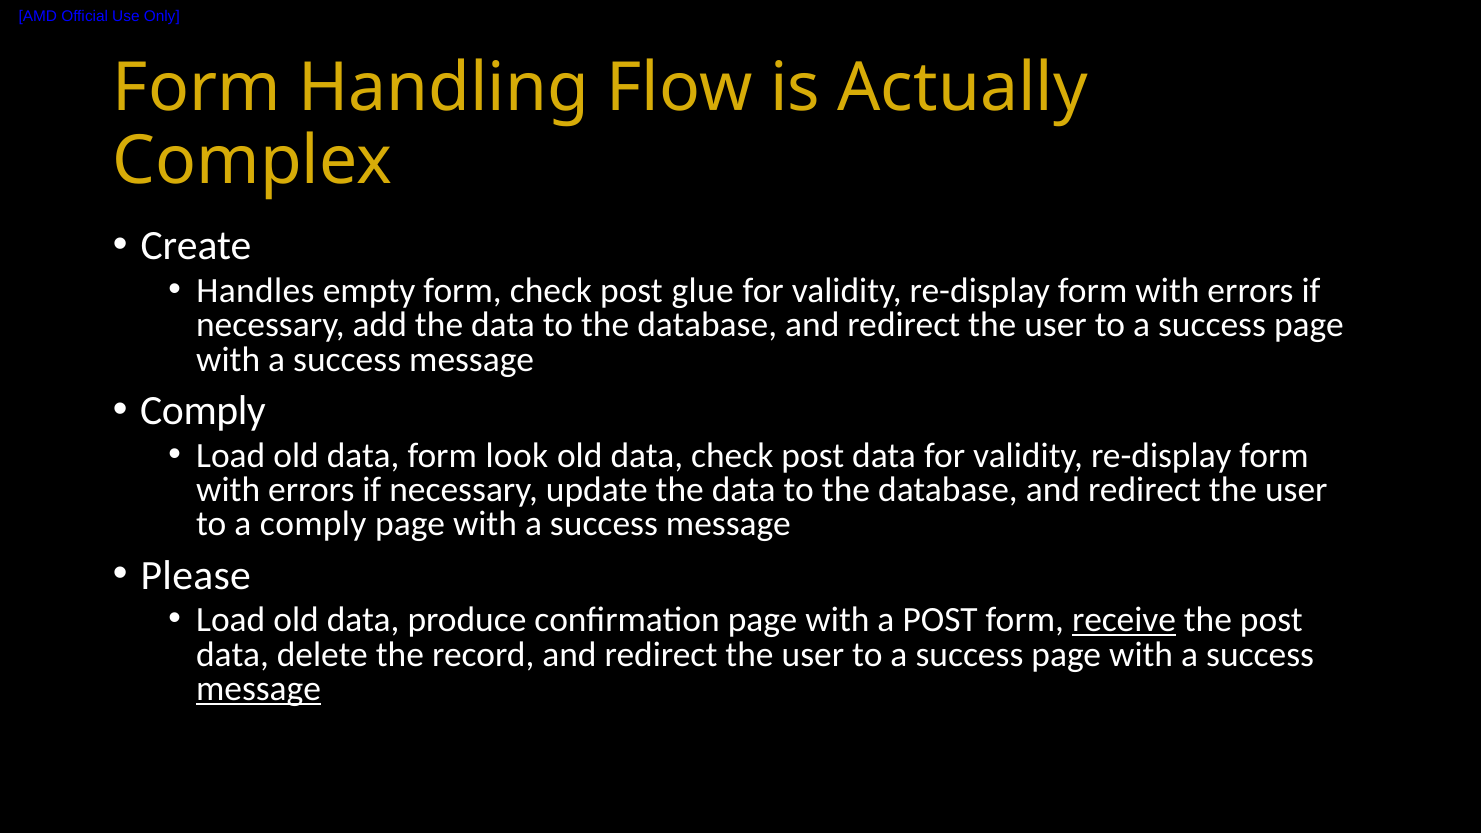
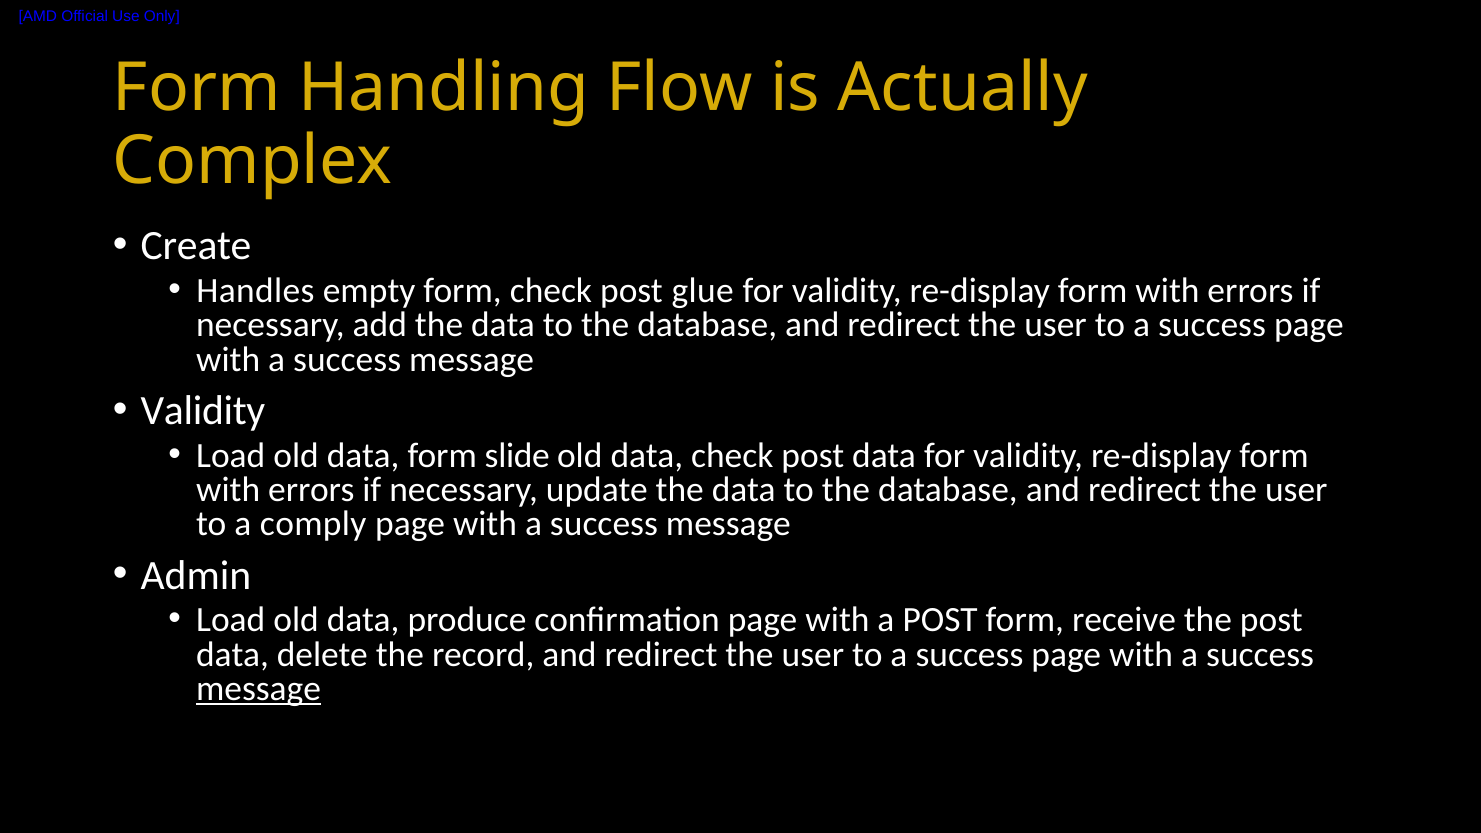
Comply at (203, 411): Comply -> Validity
look: look -> slide
Please: Please -> Admin
receive underline: present -> none
